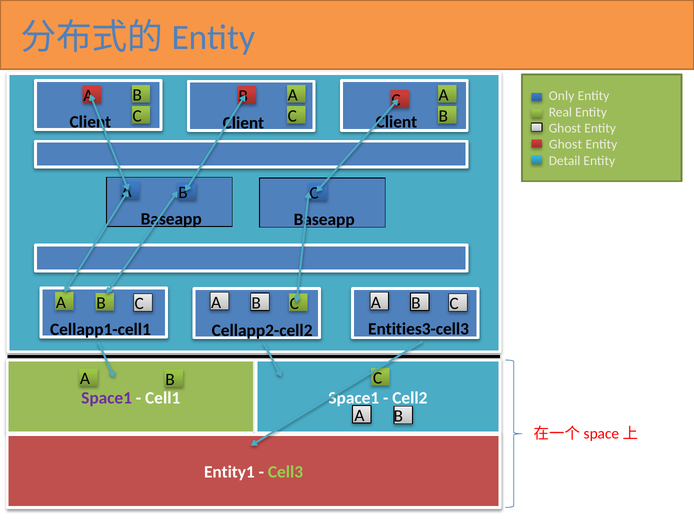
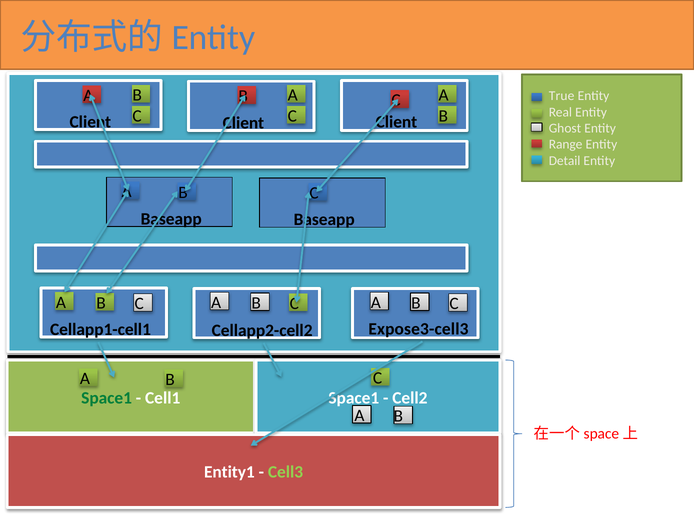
Only: Only -> True
Ghost at (566, 145): Ghost -> Range
Entities3-cell3: Entities3-cell3 -> Expose3-cell3
Space1 at (107, 398) colour: purple -> green
